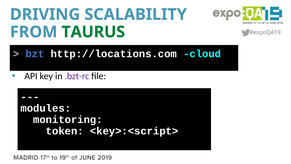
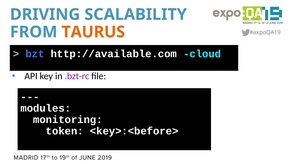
TAURUS colour: green -> orange
http://locations.com: http://locations.com -> http://available.com
<key>:<script>: <key>:<script> -> <key>:<before>
